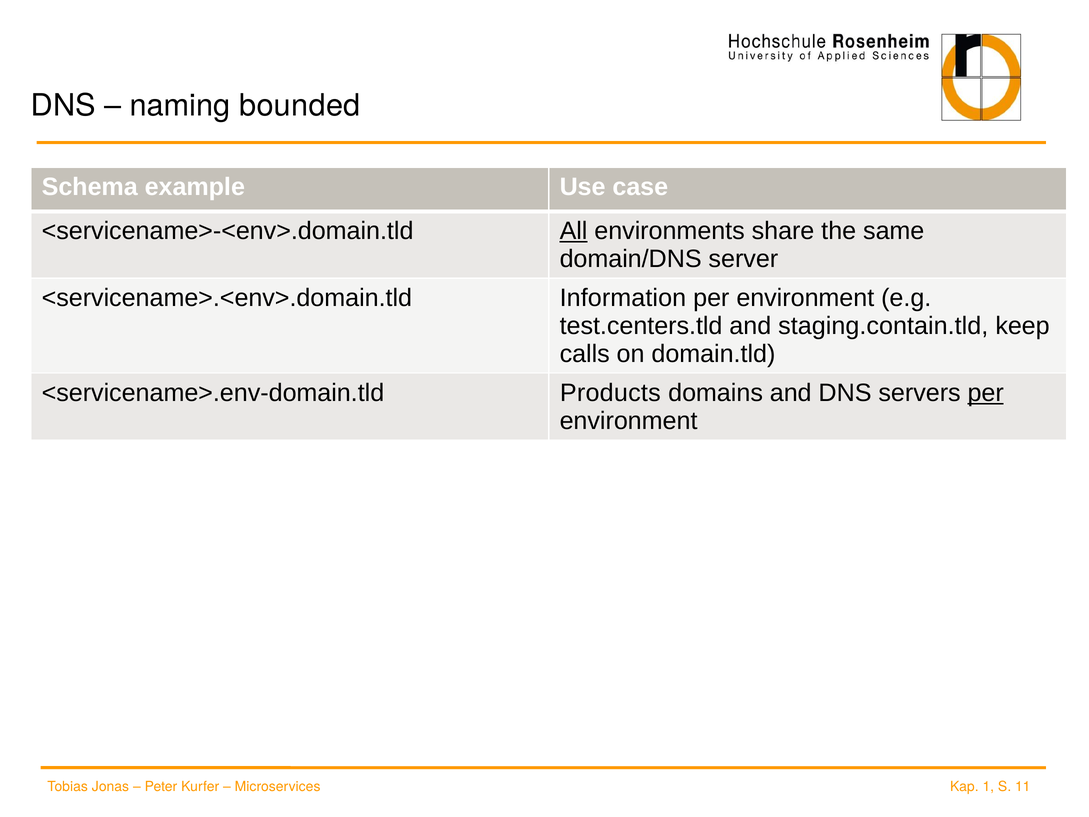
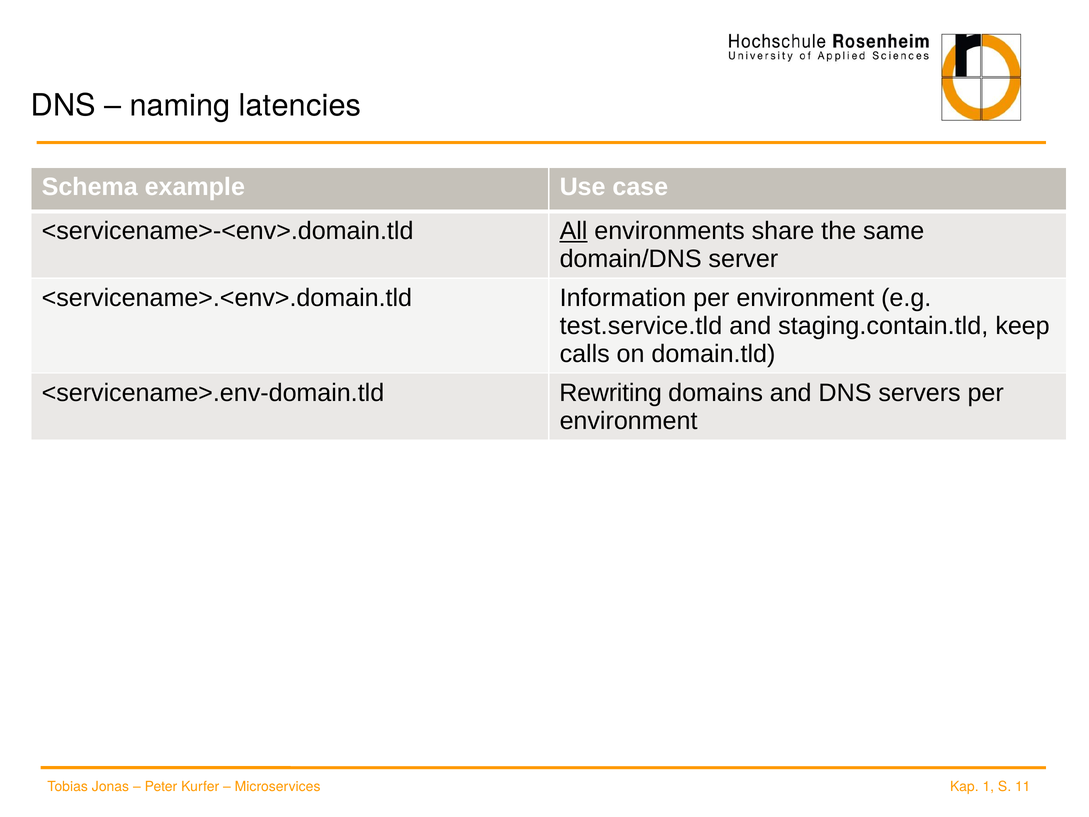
bounded: bounded -> latencies
test.centers.tld: test.centers.tld -> test.service.tld
Products: Products -> Rewriting
per at (986, 393) underline: present -> none
